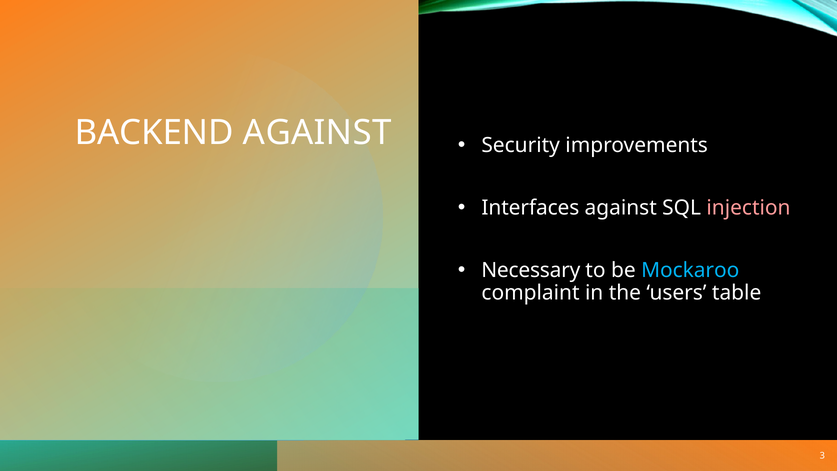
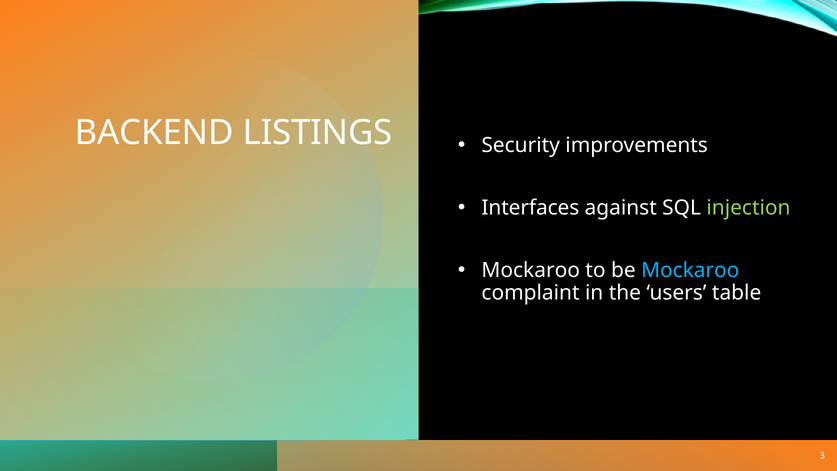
BACKEND AGAINST: AGAINST -> LISTINGS
injection colour: pink -> light green
Necessary at (531, 270): Necessary -> Mockaroo
